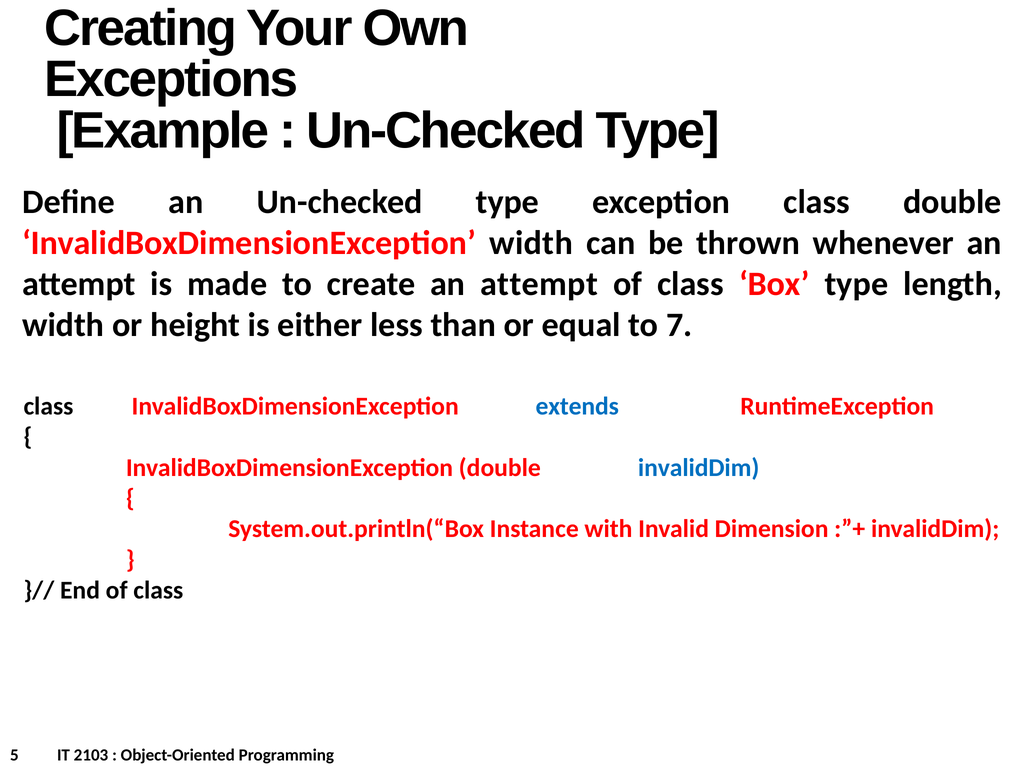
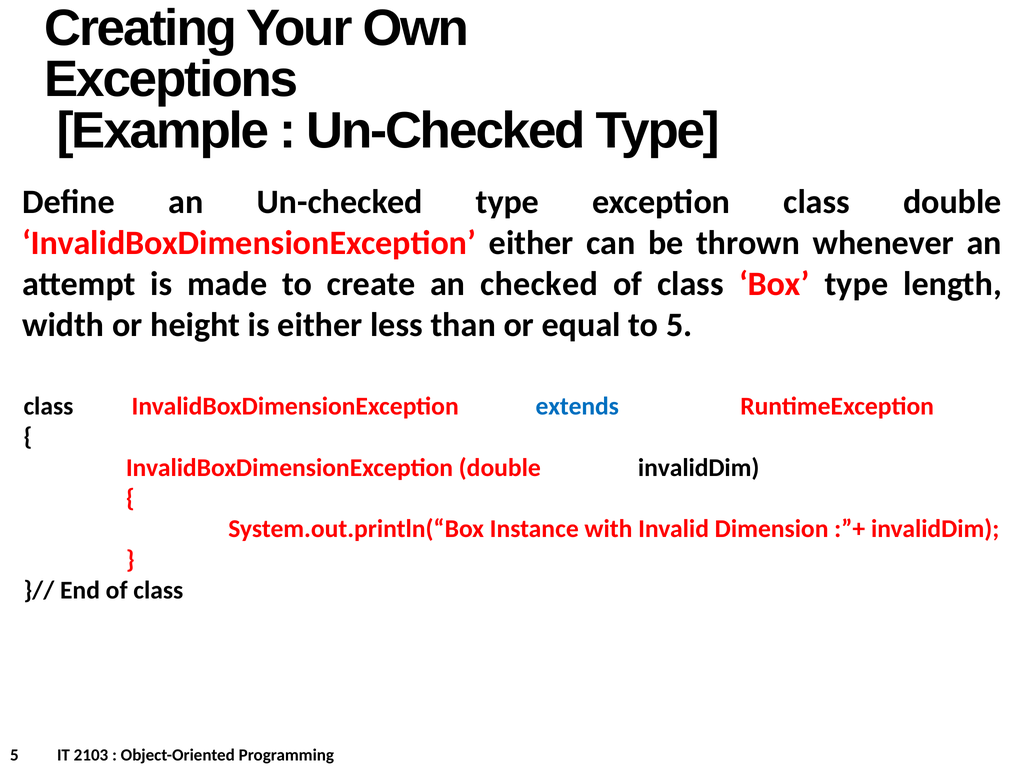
InvalidBoxDimensionException width: width -> either
create an attempt: attempt -> checked
to 7: 7 -> 5
invalidDim at (699, 468) colour: blue -> black
